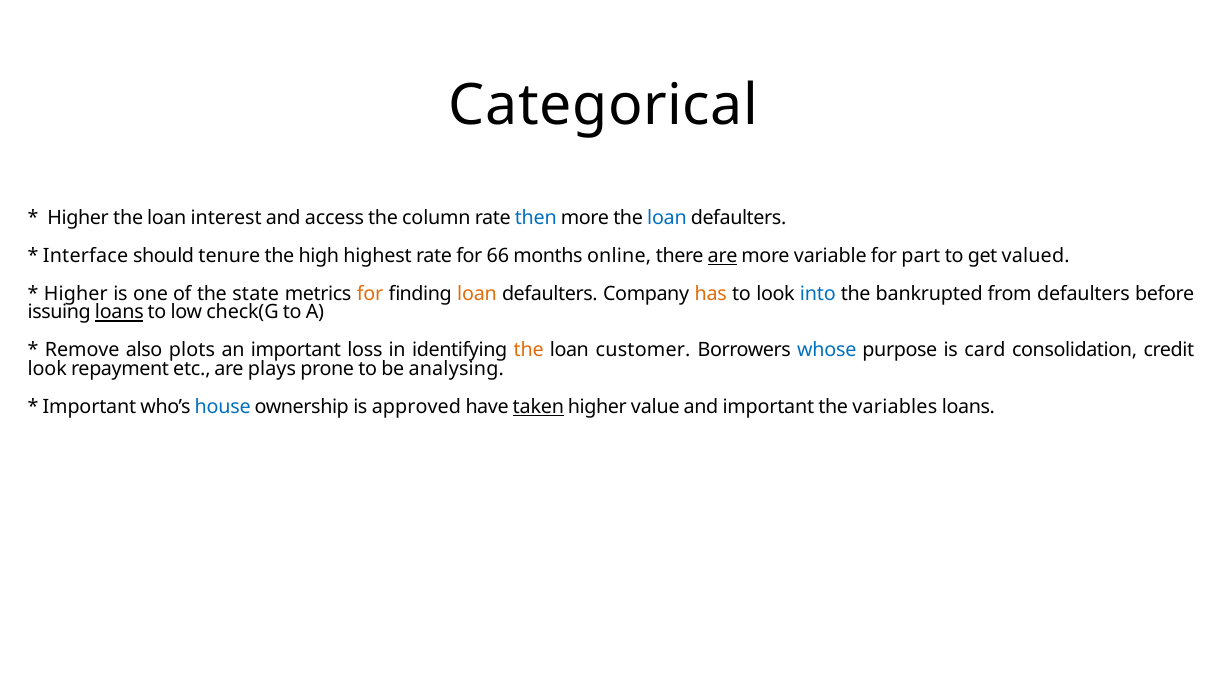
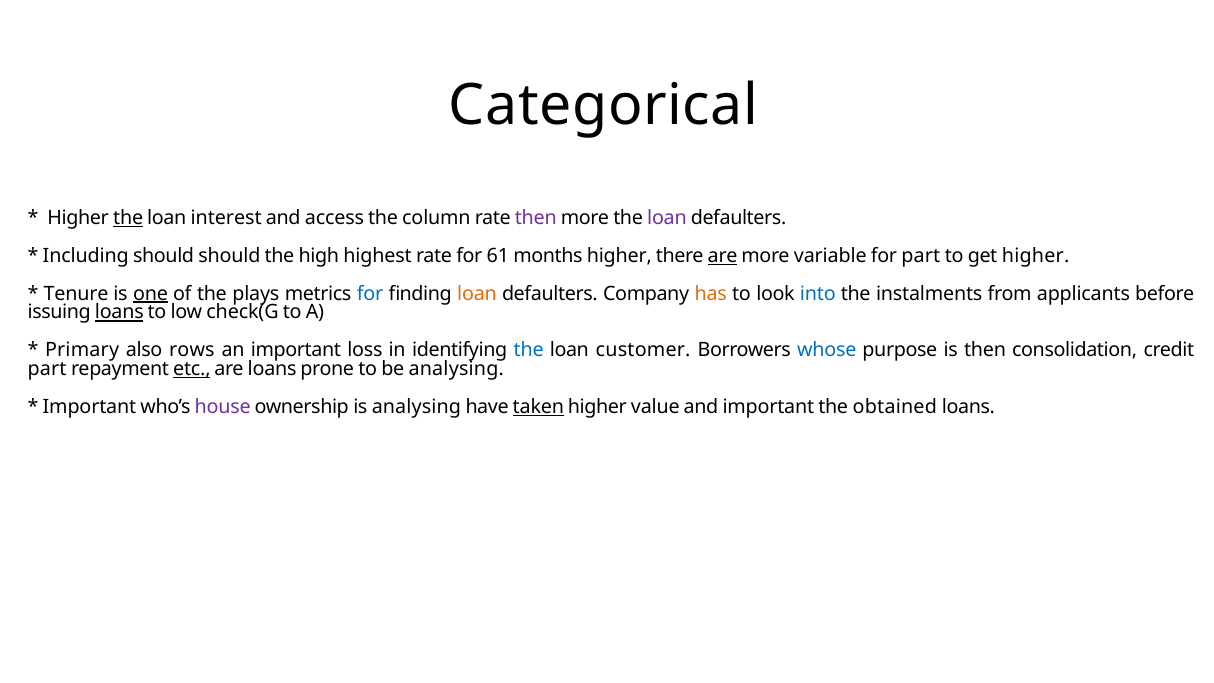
the at (128, 218) underline: none -> present
then at (536, 218) colour: blue -> purple
loan at (667, 218) colour: blue -> purple
Interface: Interface -> Including
should tenure: tenure -> should
66: 66 -> 61
months online: online -> higher
get valued: valued -> higher
Higher at (76, 293): Higher -> Tenure
one underline: none -> present
state: state -> plays
for at (370, 293) colour: orange -> blue
bankrupted: bankrupted -> instalments
from defaulters: defaulters -> applicants
Remove: Remove -> Primary
plots: plots -> rows
the at (529, 350) colour: orange -> blue
is card: card -> then
look at (47, 369): look -> part
etc underline: none -> present
are plays: plays -> loans
house colour: blue -> purple
is approved: approved -> analysing
variables: variables -> obtained
